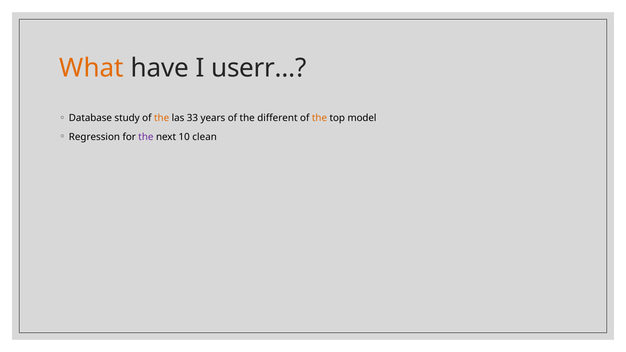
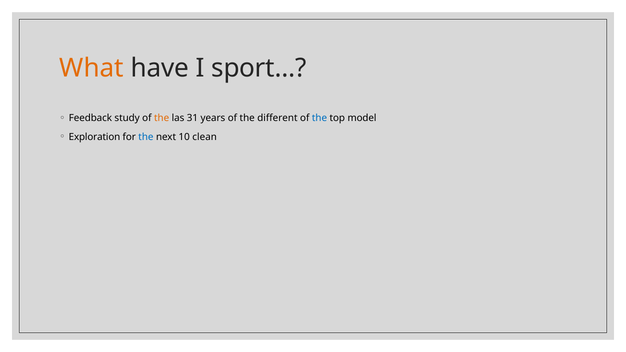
userr…: userr… -> sport…
Database: Database -> Feedback
33: 33 -> 31
the at (319, 118) colour: orange -> blue
Regression: Regression -> Exploration
the at (146, 137) colour: purple -> blue
